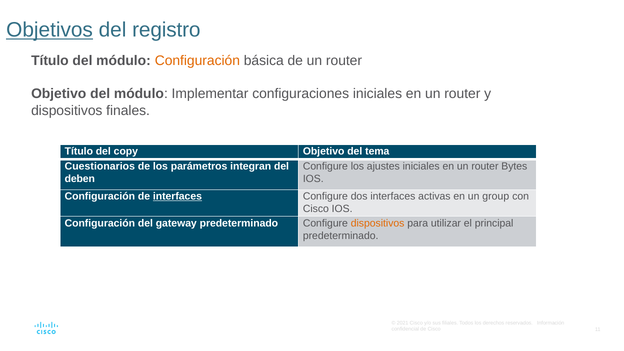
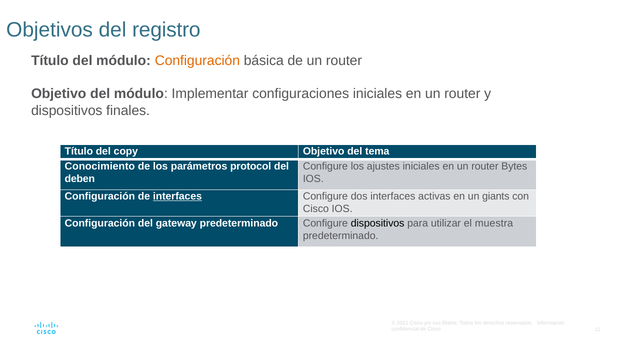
Objetivos underline: present -> none
Cuestionarios: Cuestionarios -> Conocimiento
integran: integran -> protocol
group: group -> giants
dispositivos at (378, 223) colour: orange -> black
principal: principal -> muestra
